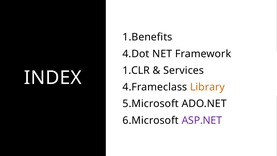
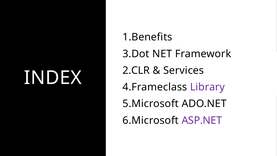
4.Dot: 4.Dot -> 3.Dot
1.CLR: 1.CLR -> 2.CLR
Library colour: orange -> purple
